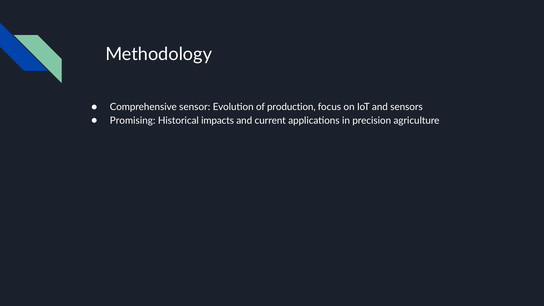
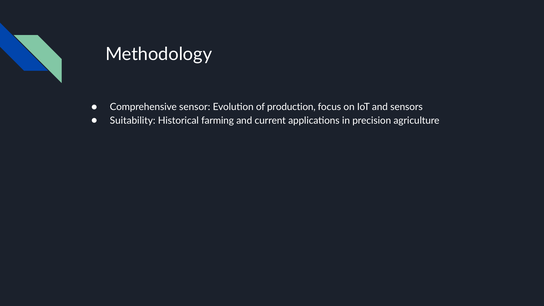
Promising: Promising -> Suitability
impacts: impacts -> farming
